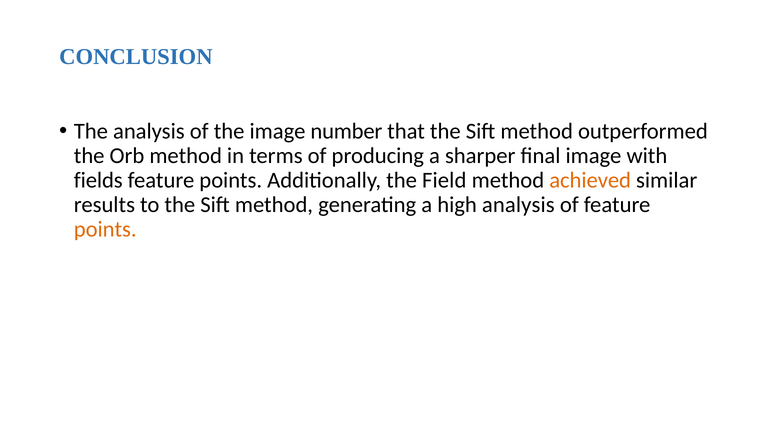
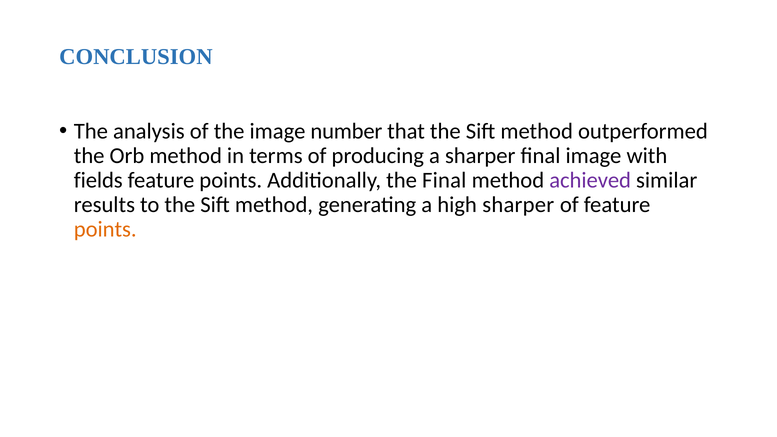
the Field: Field -> Final
achieved colour: orange -> purple
high analysis: analysis -> sharper
